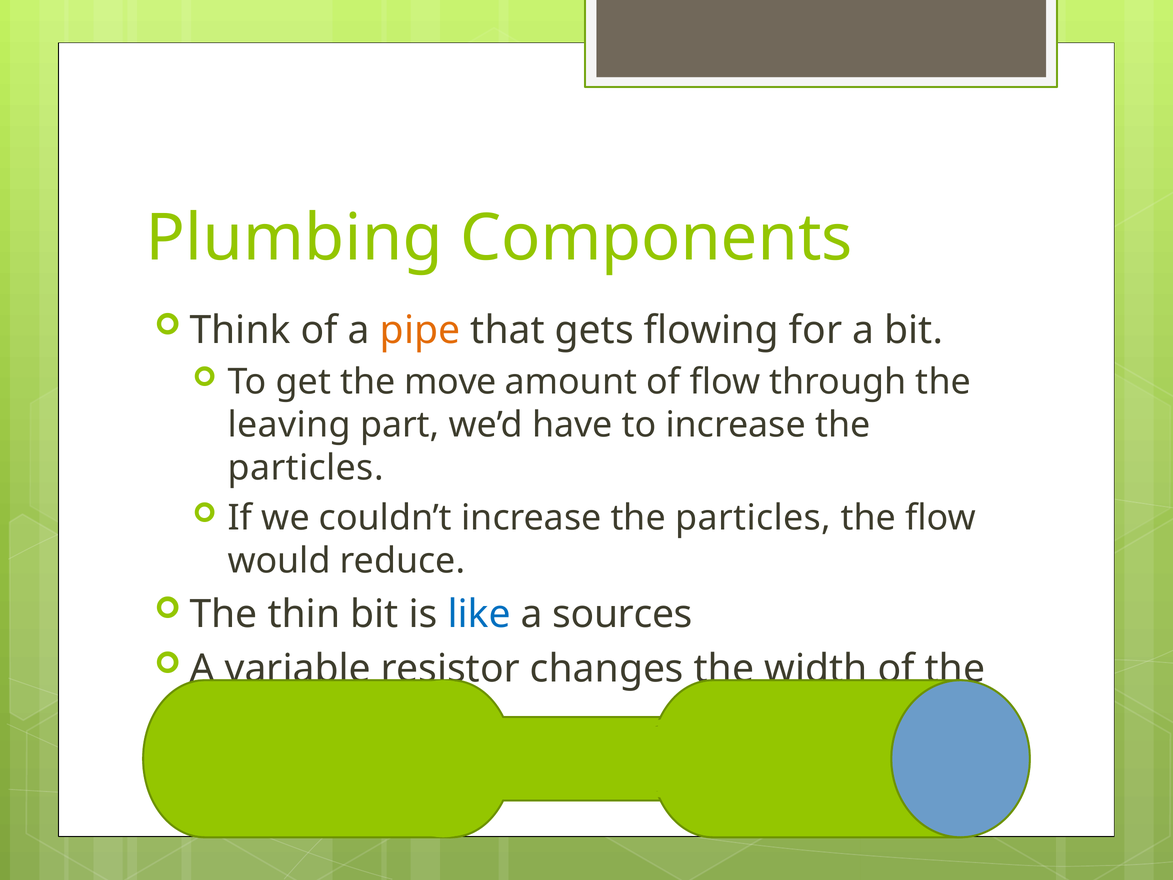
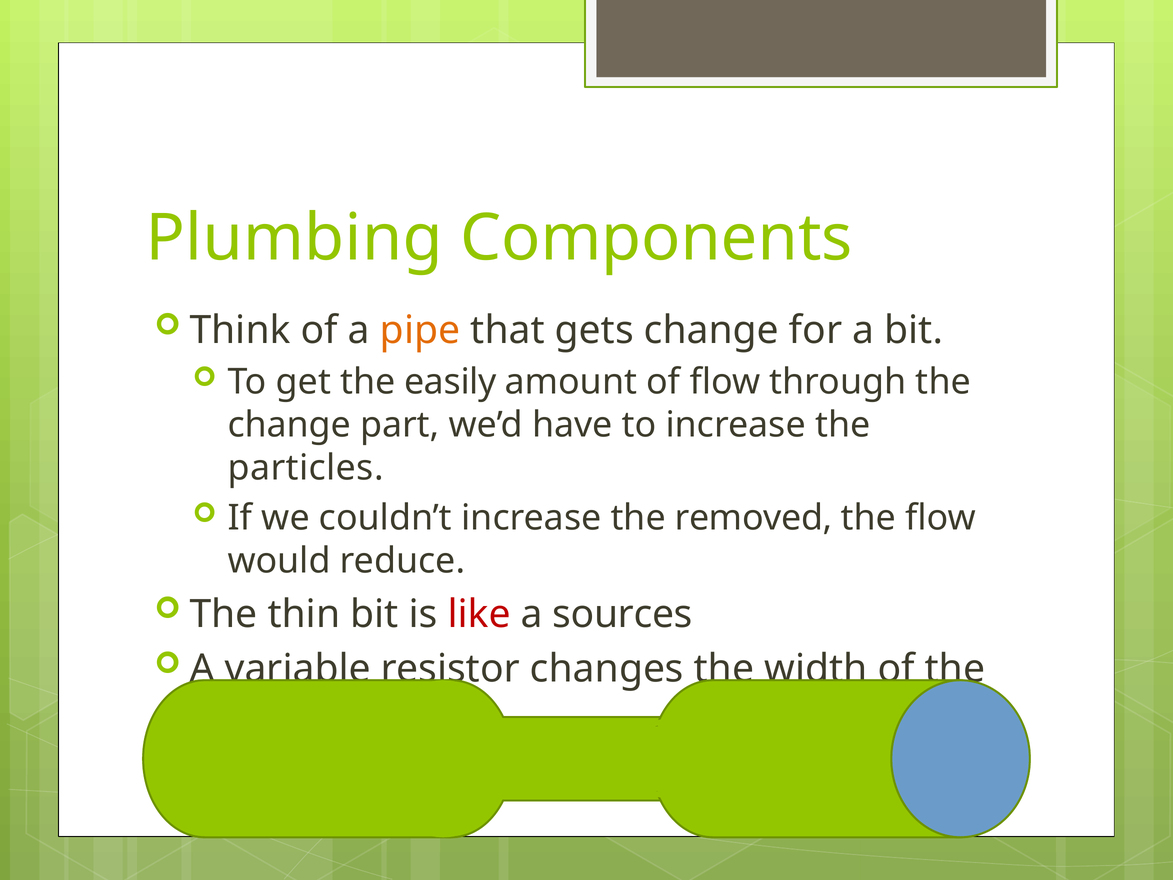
gets flowing: flowing -> change
move: move -> easily
leaving at (289, 425): leaving -> change
couldn’t increase the particles: particles -> removed
like colour: blue -> red
